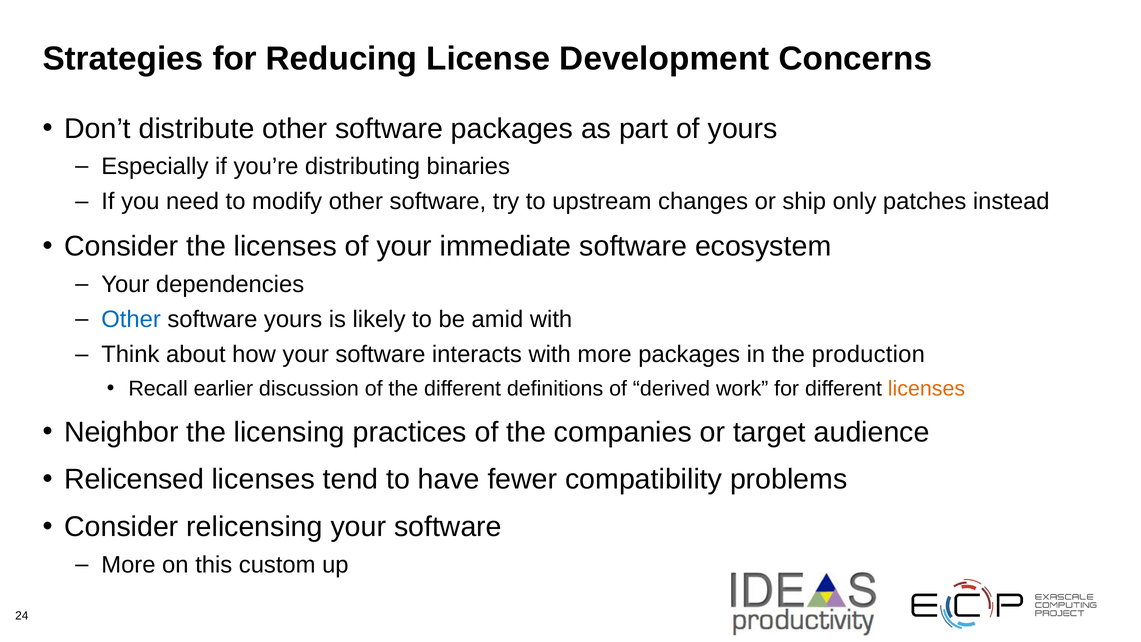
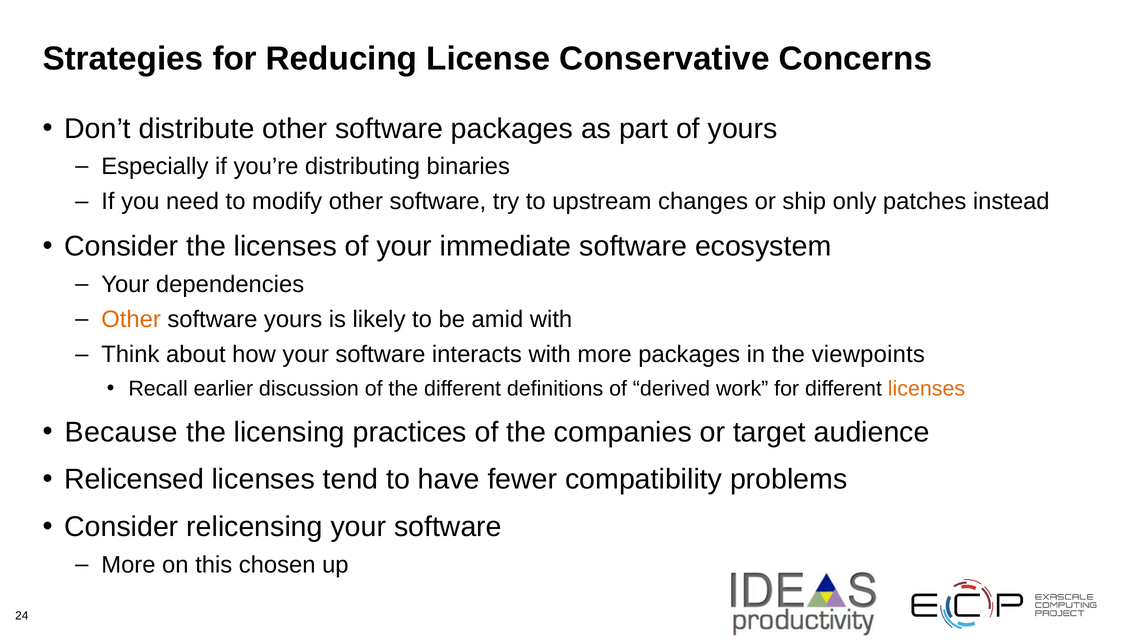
Development: Development -> Conservative
Other at (131, 319) colour: blue -> orange
production: production -> viewpoints
Neighbor: Neighbor -> Because
custom: custom -> chosen
